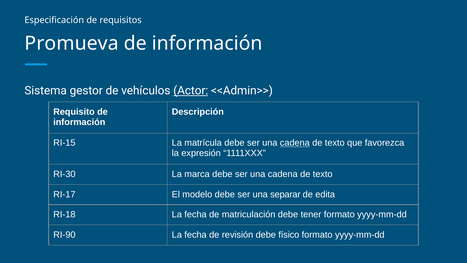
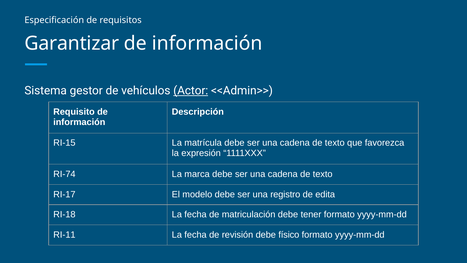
Promueva: Promueva -> Garantizar
cadena at (295, 143) underline: present -> none
RI-30: RI-30 -> RI-74
separar: separar -> registro
RI-90: RI-90 -> RI-11
